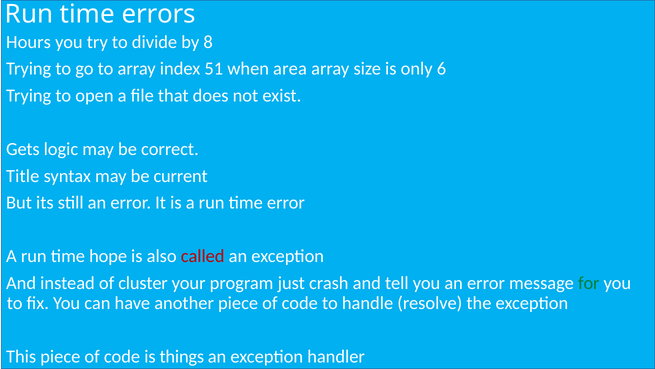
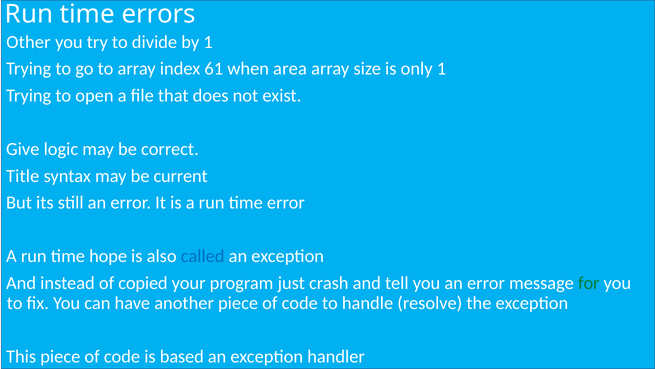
Hours: Hours -> Other
by 8: 8 -> 1
51: 51 -> 61
only 6: 6 -> 1
Gets: Gets -> Give
called colour: red -> blue
cluster: cluster -> copied
things: things -> based
